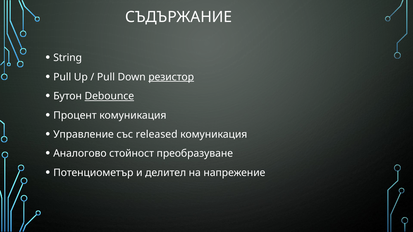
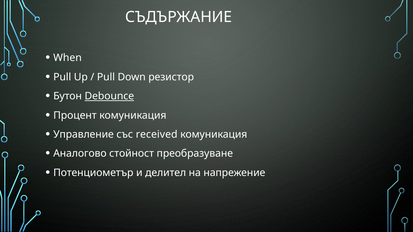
String: String -> When
резистор underline: present -> none
released: released -> received
